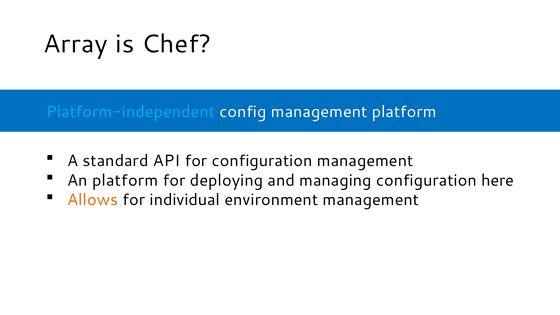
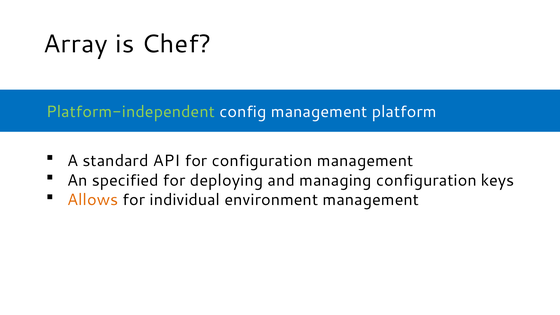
Platform-independent colour: light blue -> light green
An platform: platform -> specified
here: here -> keys
